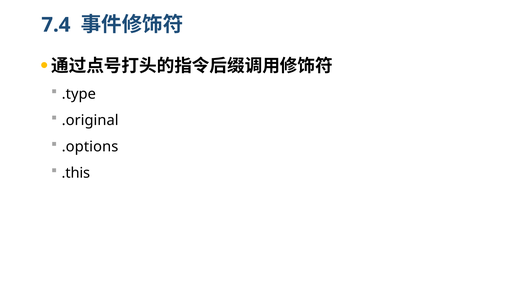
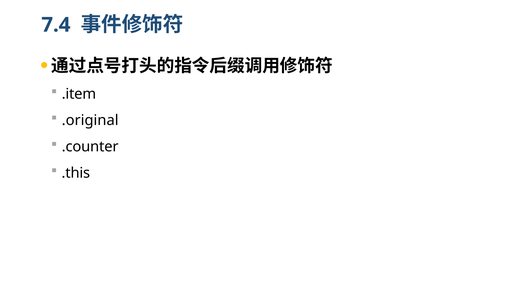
.type: .type -> .item
.options: .options -> .counter
